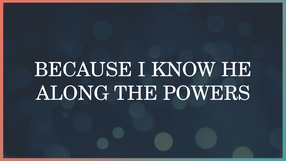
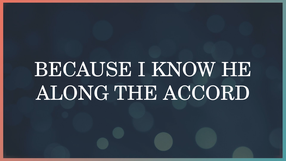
POWERS: POWERS -> ACCORD
